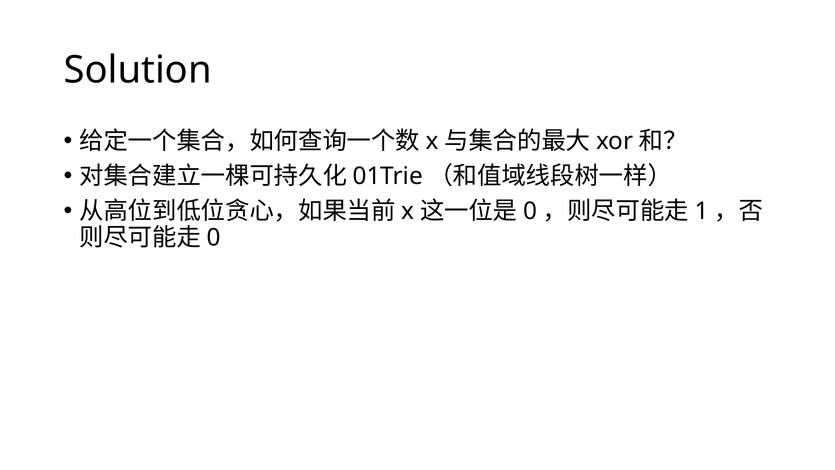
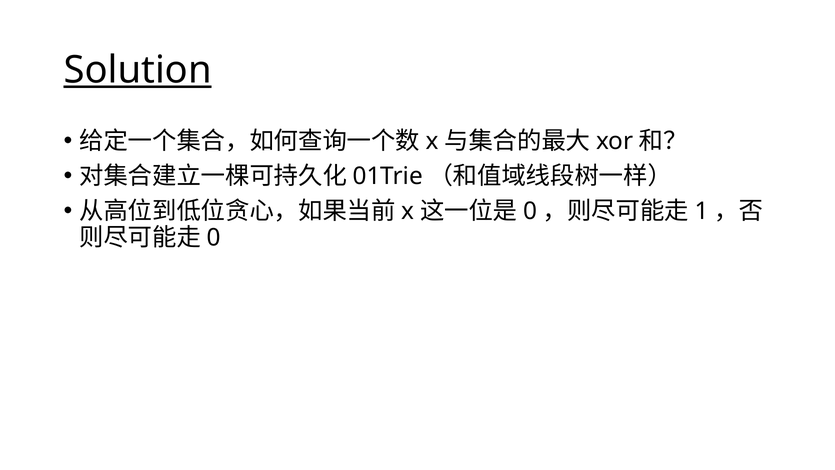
Solution underline: none -> present
